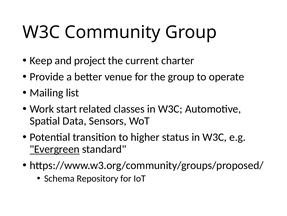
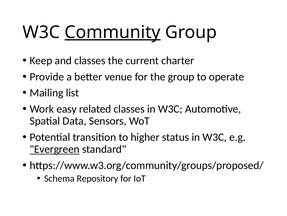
Community underline: none -> present
and project: project -> classes
start: start -> easy
